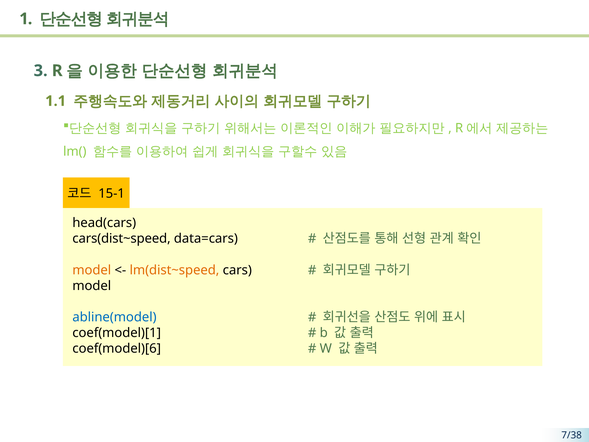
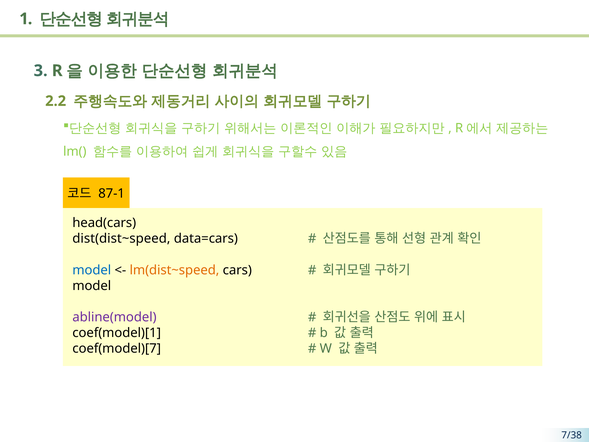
1.1: 1.1 -> 2.2
15-1: 15-1 -> 87-1
cars(dist~speed: cars(dist~speed -> dist(dist~speed
model at (92, 270) colour: orange -> blue
abline(model colour: blue -> purple
coef(model)[6: coef(model)[6 -> coef(model)[7
